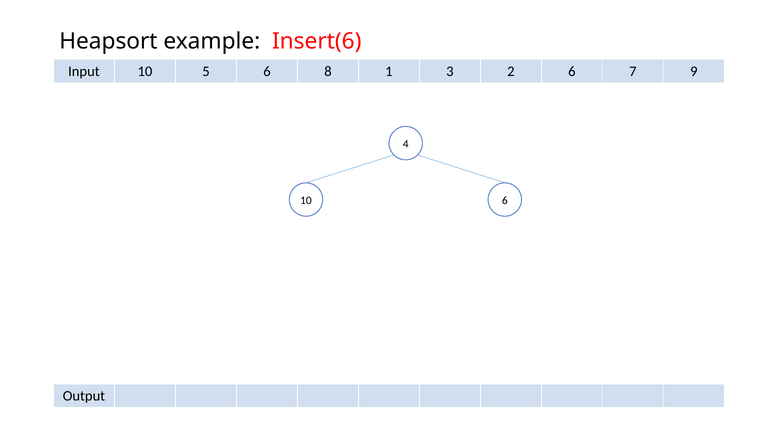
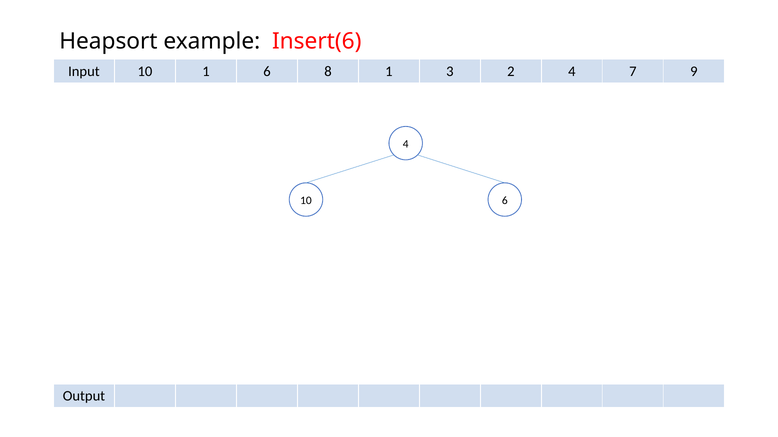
10 5: 5 -> 1
2 6: 6 -> 4
